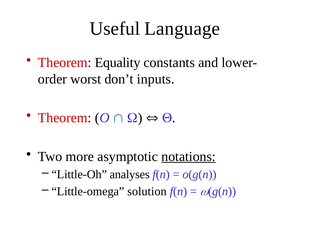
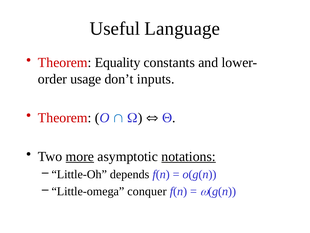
worst: worst -> usage
more underline: none -> present
analyses: analyses -> depends
solution: solution -> conquer
